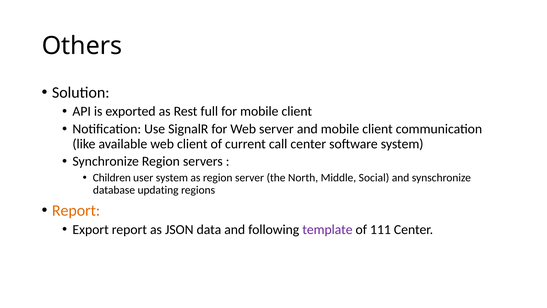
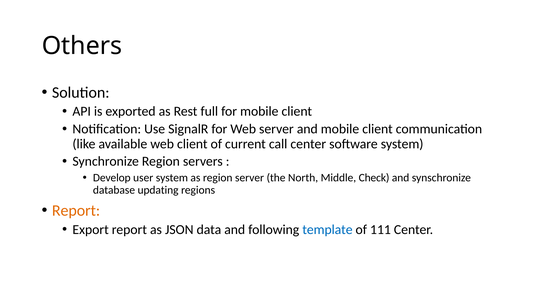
Children: Children -> Develop
Social: Social -> Check
template colour: purple -> blue
